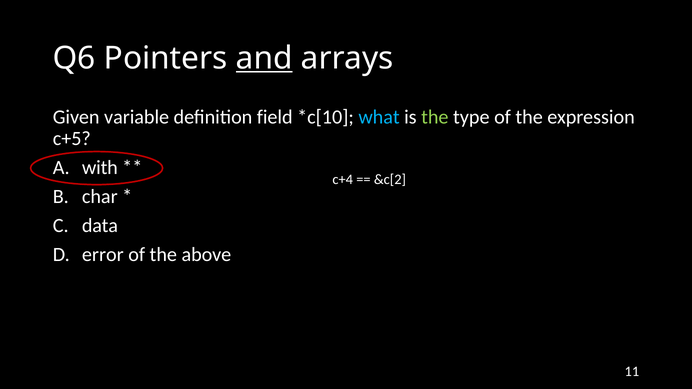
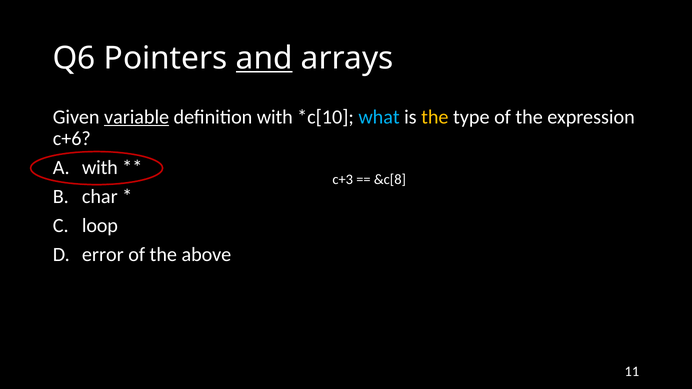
variable underline: none -> present
definition field: field -> with
the at (435, 117) colour: light green -> yellow
c+5: c+5 -> c+6
c+4: c+4 -> c+3
&c[2: &c[2 -> &c[8
data: data -> loop
